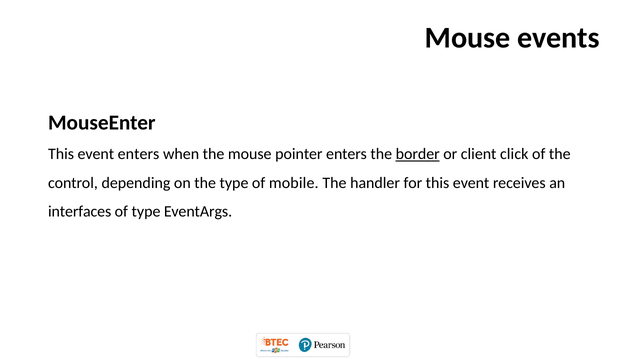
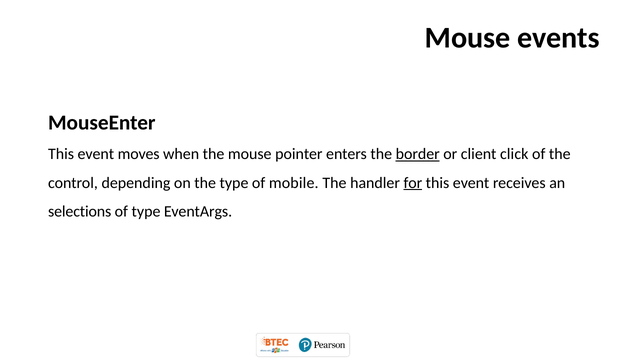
event enters: enters -> moves
for underline: none -> present
interfaces: interfaces -> selections
